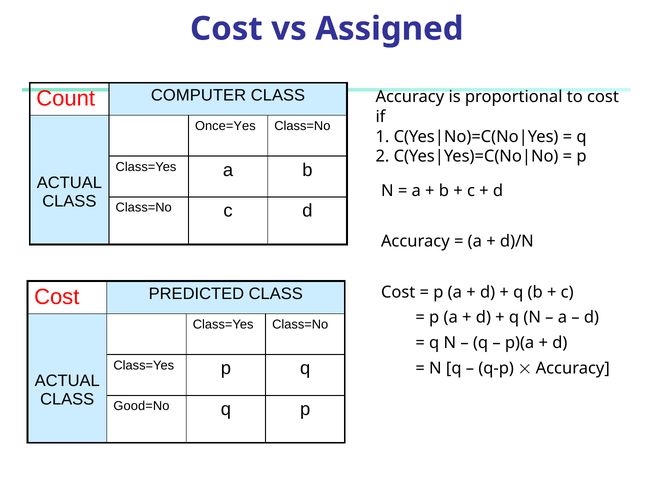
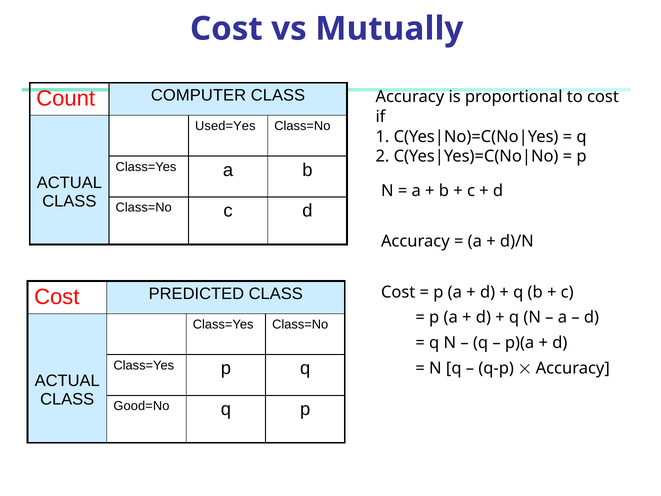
Assigned: Assigned -> Mutually
Once=Yes: Once=Yes -> Used=Yes
